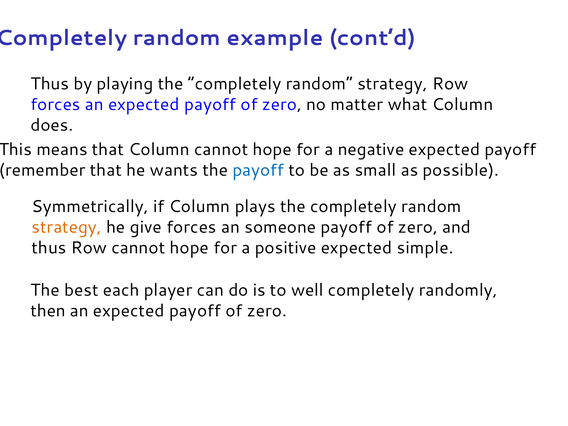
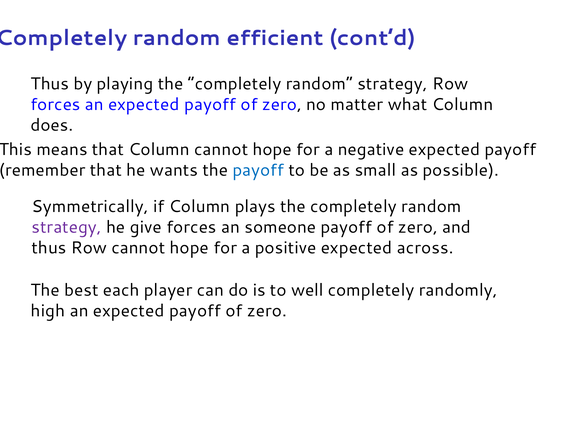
example: example -> efficient
strategy at (67, 227) colour: orange -> purple
simple: simple -> across
then: then -> high
